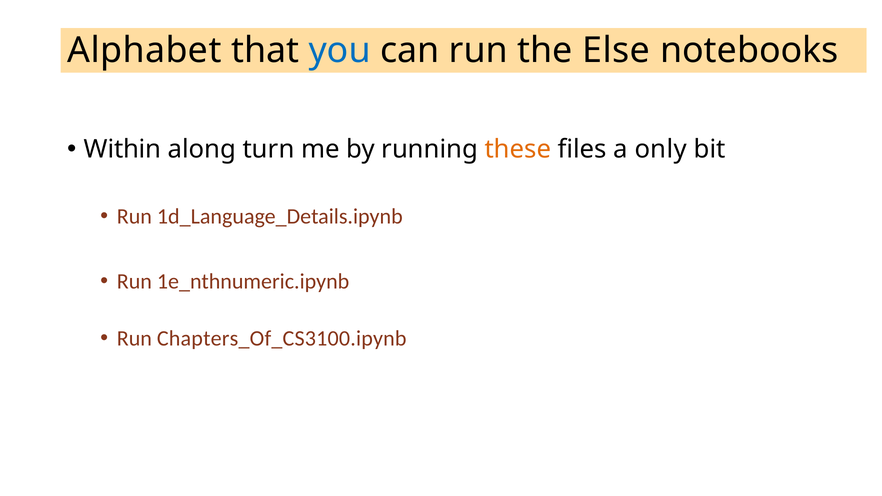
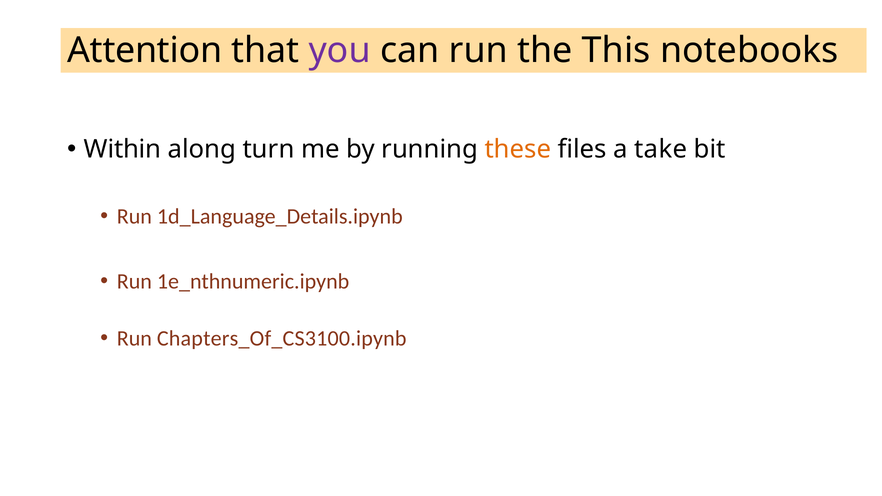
Alphabet: Alphabet -> Attention
you colour: blue -> purple
Else: Else -> This
only: only -> take
